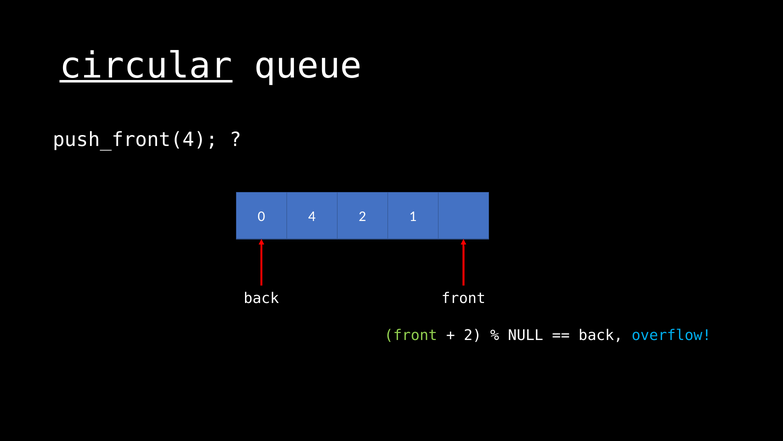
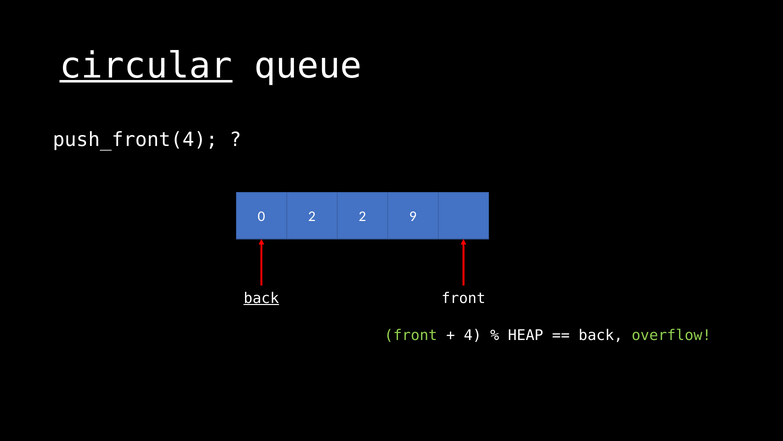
0 4: 4 -> 2
1: 1 -> 9
back at (261, 298) underline: none -> present
2 at (473, 335): 2 -> 4
NULL: NULL -> HEAP
overflow colour: light blue -> light green
